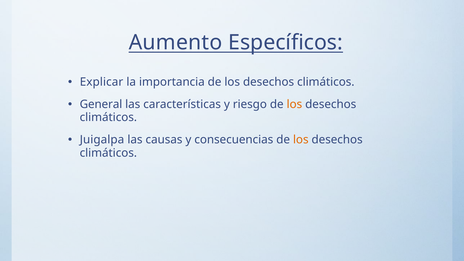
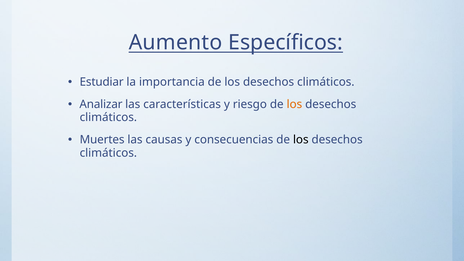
Explicar: Explicar -> Estudiar
General: General -> Analizar
Juigalpa: Juigalpa -> Muertes
los at (301, 140) colour: orange -> black
